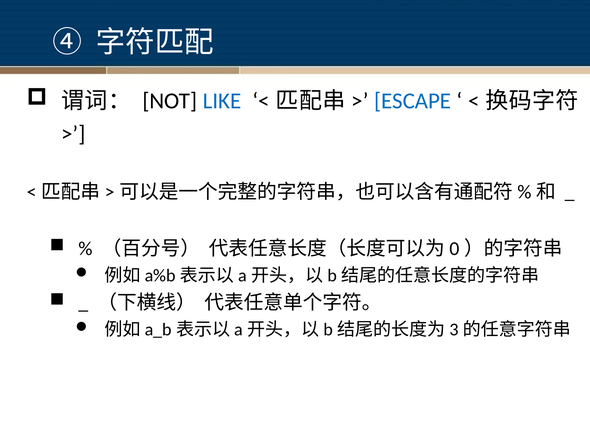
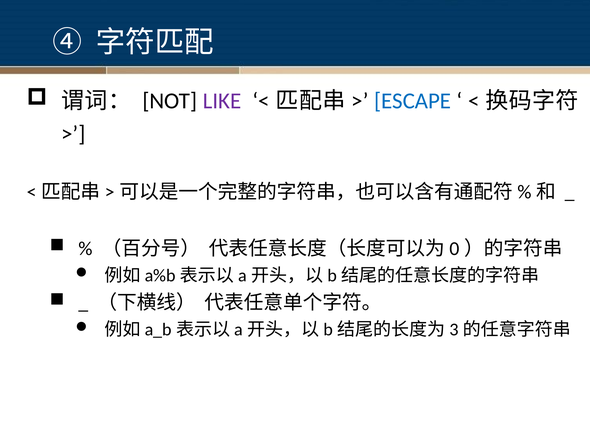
LIKE colour: blue -> purple
